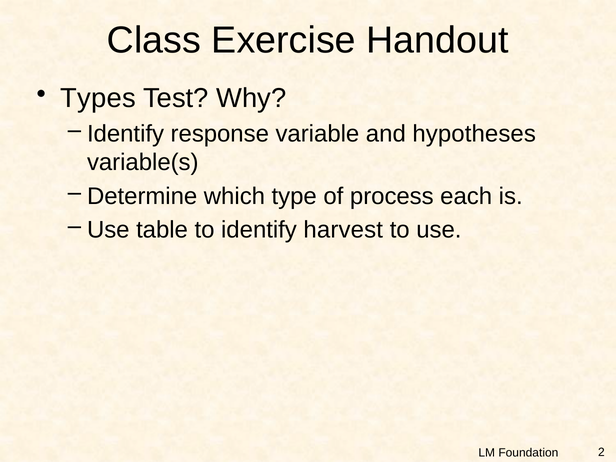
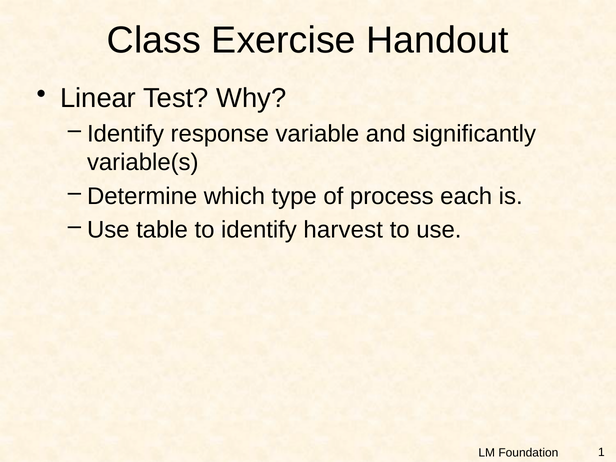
Types: Types -> Linear
hypotheses: hypotheses -> significantly
2: 2 -> 1
